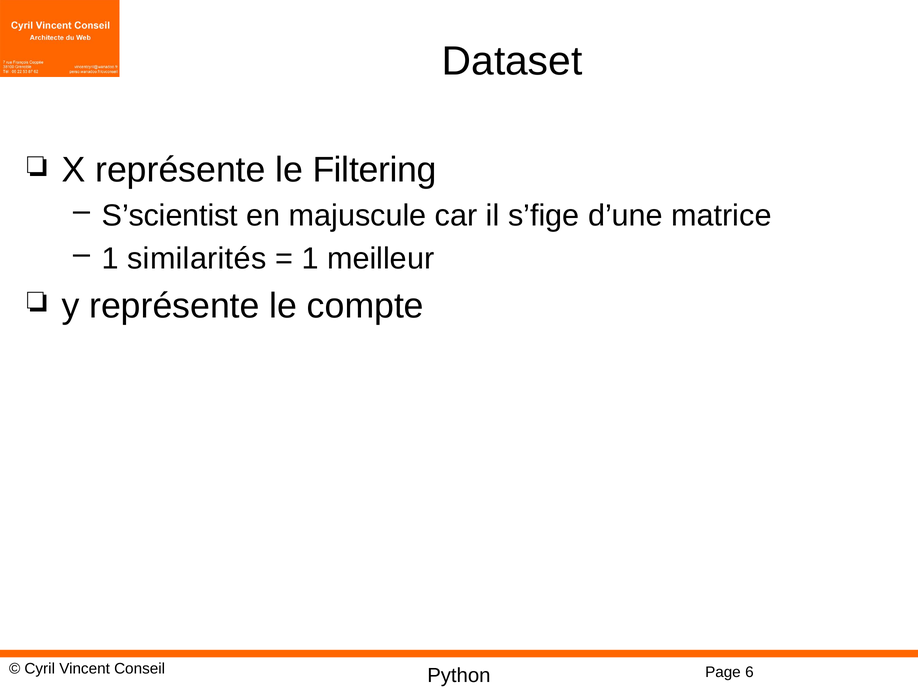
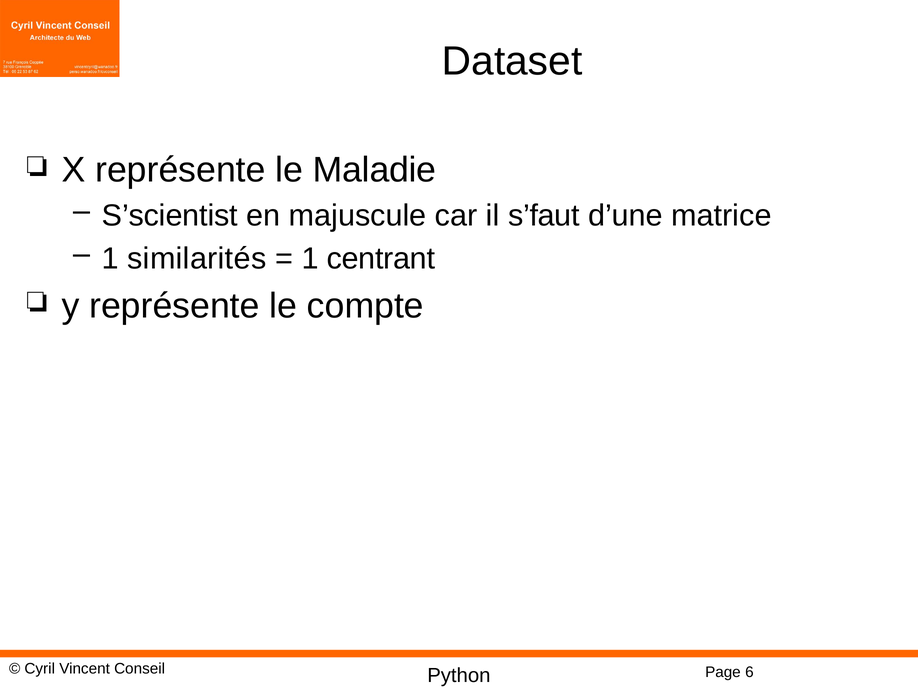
Filtering: Filtering -> Maladie
s’fige: s’fige -> s’faut
meilleur: meilleur -> centrant
